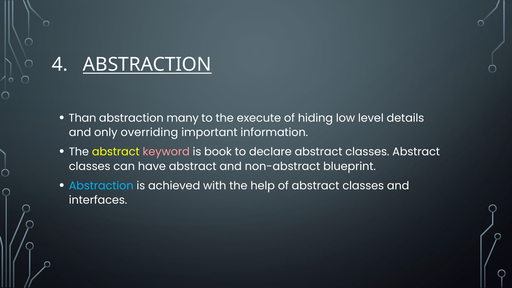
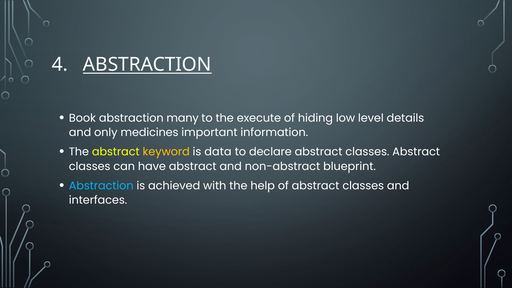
Than: Than -> Book
overriding: overriding -> medicines
keyword colour: pink -> yellow
book: book -> data
